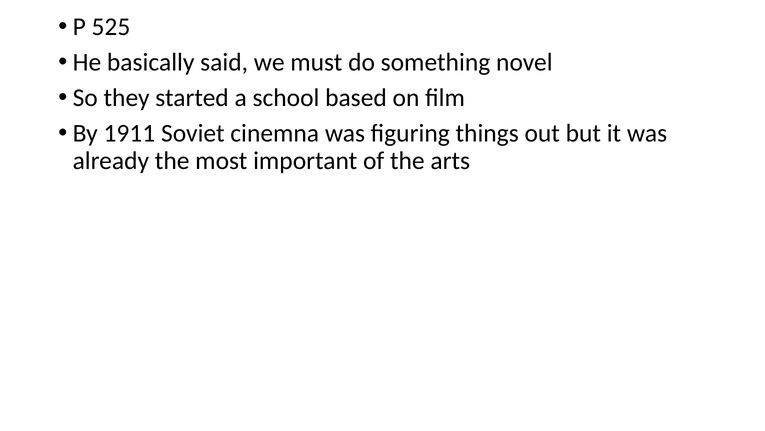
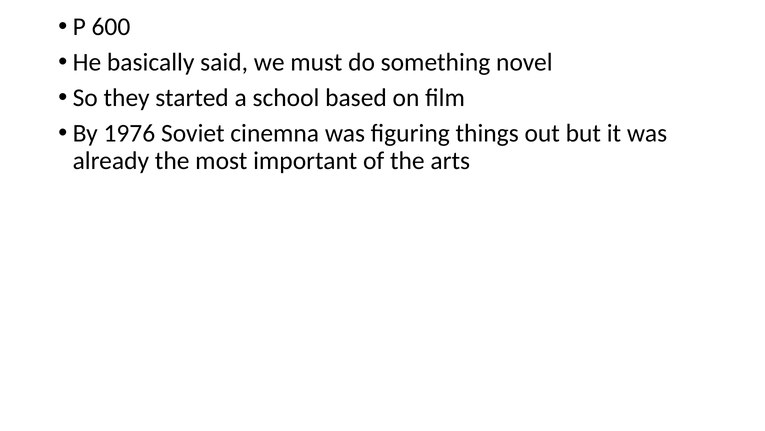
525: 525 -> 600
1911: 1911 -> 1976
